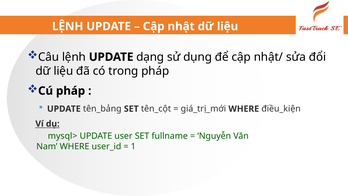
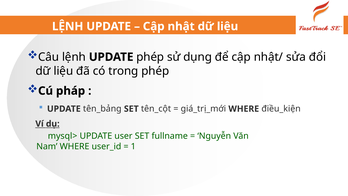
UPDATE dạng: dạng -> phép
trong pháp: pháp -> phép
